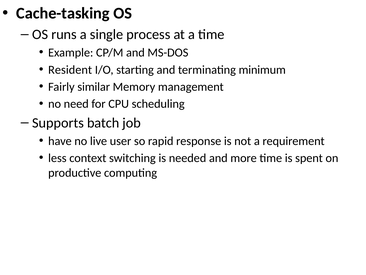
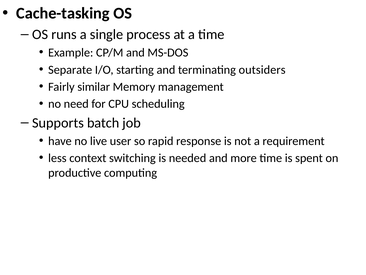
Resident: Resident -> Separate
minimum: minimum -> outsiders
